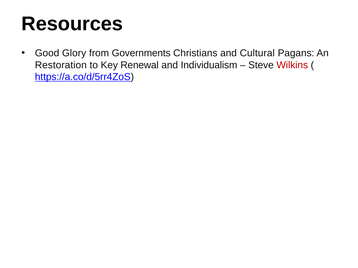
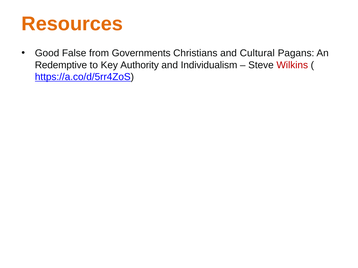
Resources colour: black -> orange
Glory: Glory -> False
Restoration: Restoration -> Redemptive
Renewal: Renewal -> Authority
